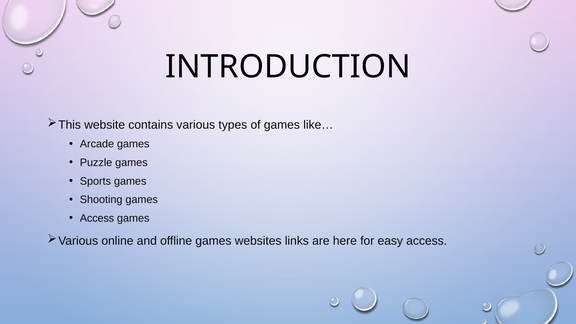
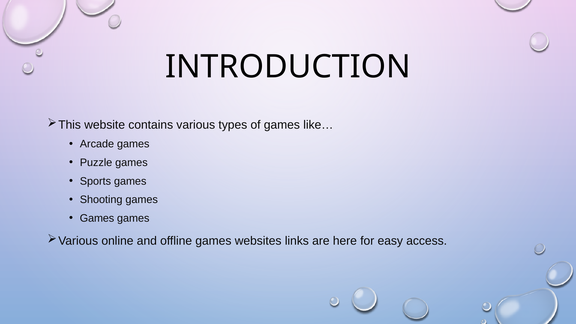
Access at (97, 218): Access -> Games
